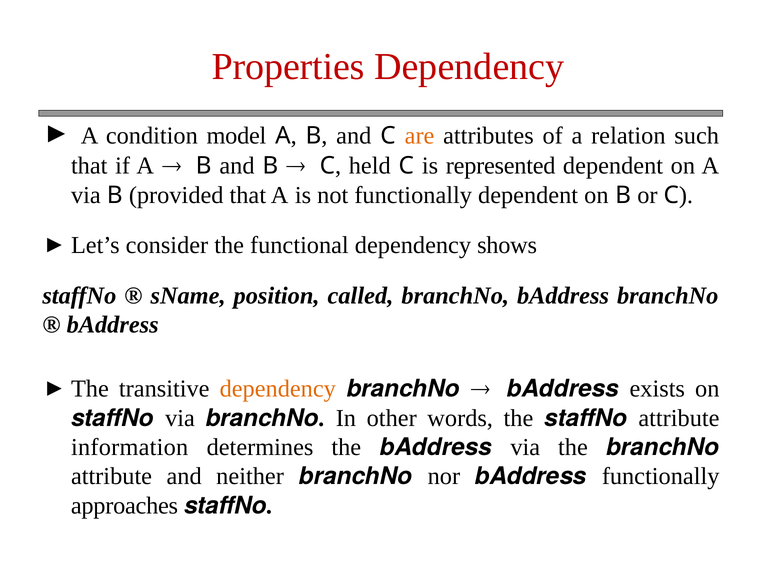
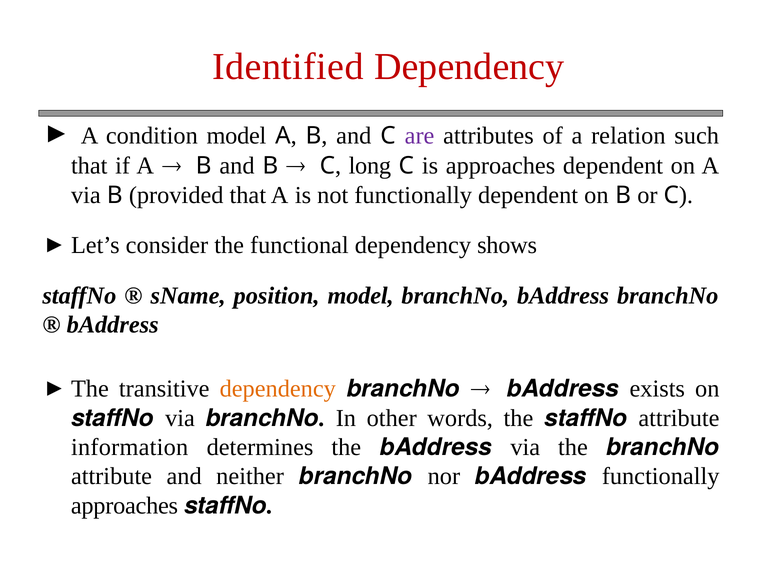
Properties: Properties -> Identified
are colour: orange -> purple
held: held -> long
is represented: represented -> approaches
position called: called -> model
